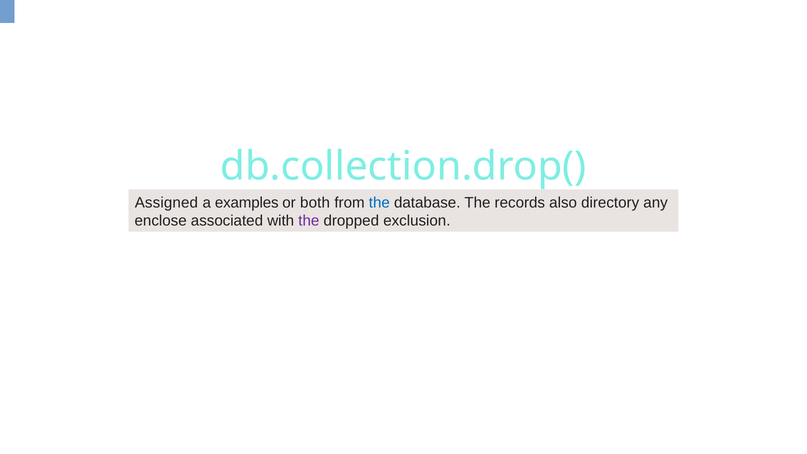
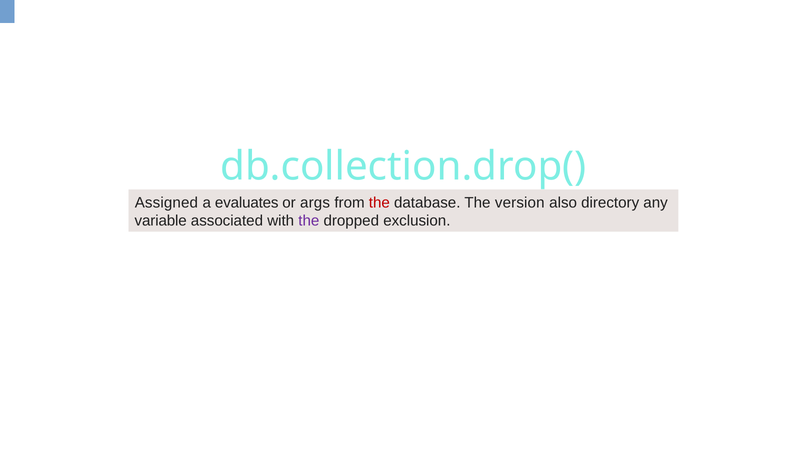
examples: examples -> evaluates
both: both -> args
the at (379, 203) colour: blue -> red
records: records -> version
enclose: enclose -> variable
